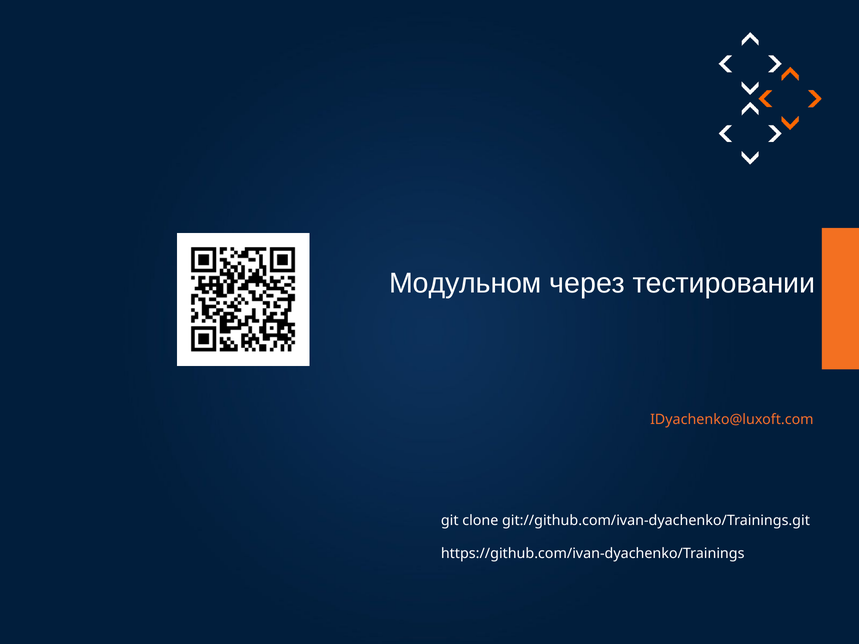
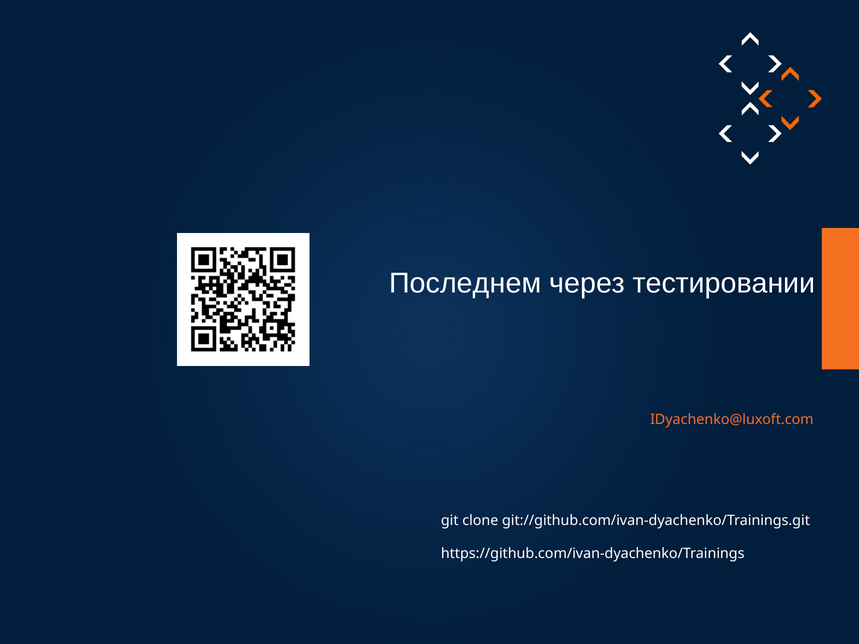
Модульном: Модульном -> Последнем
